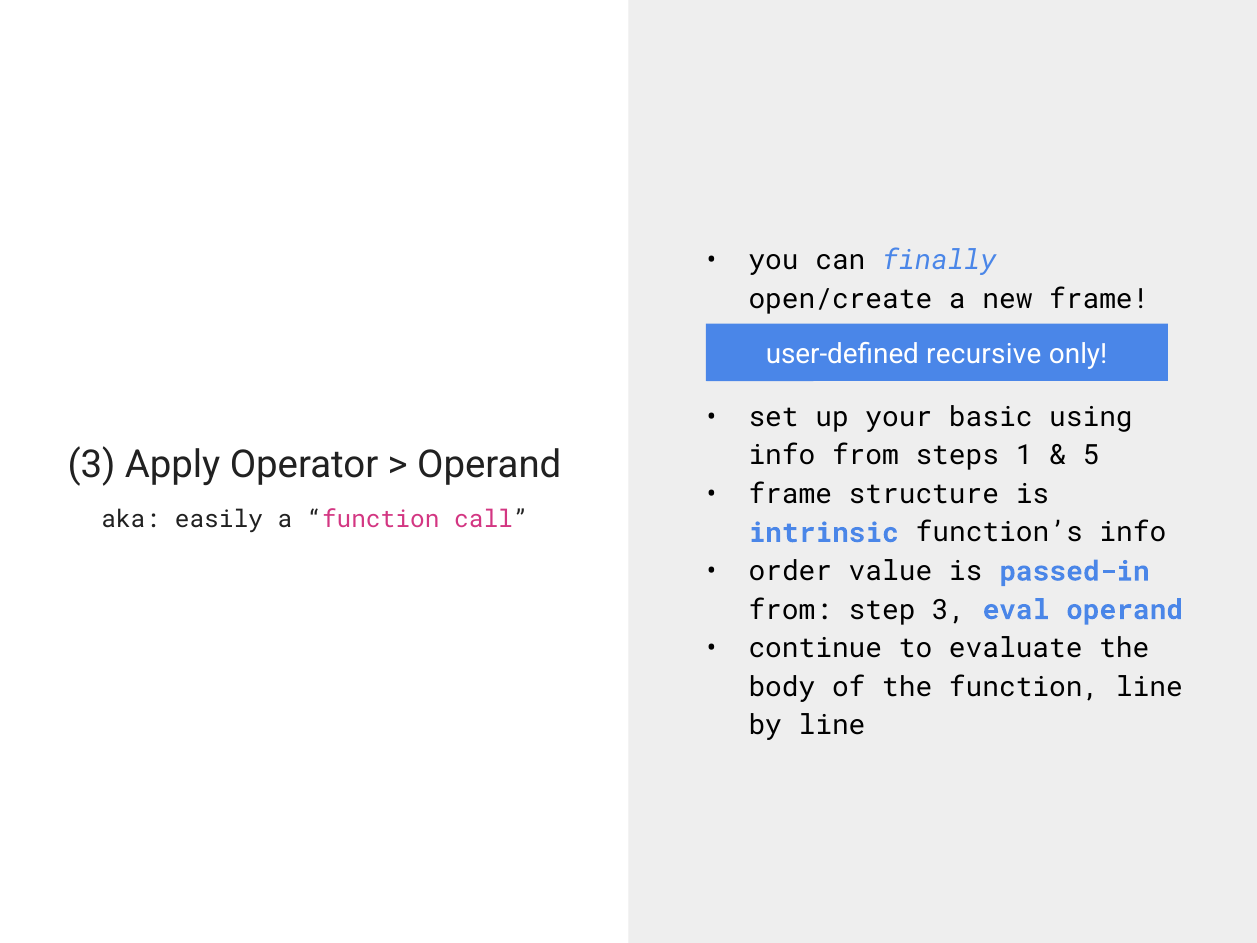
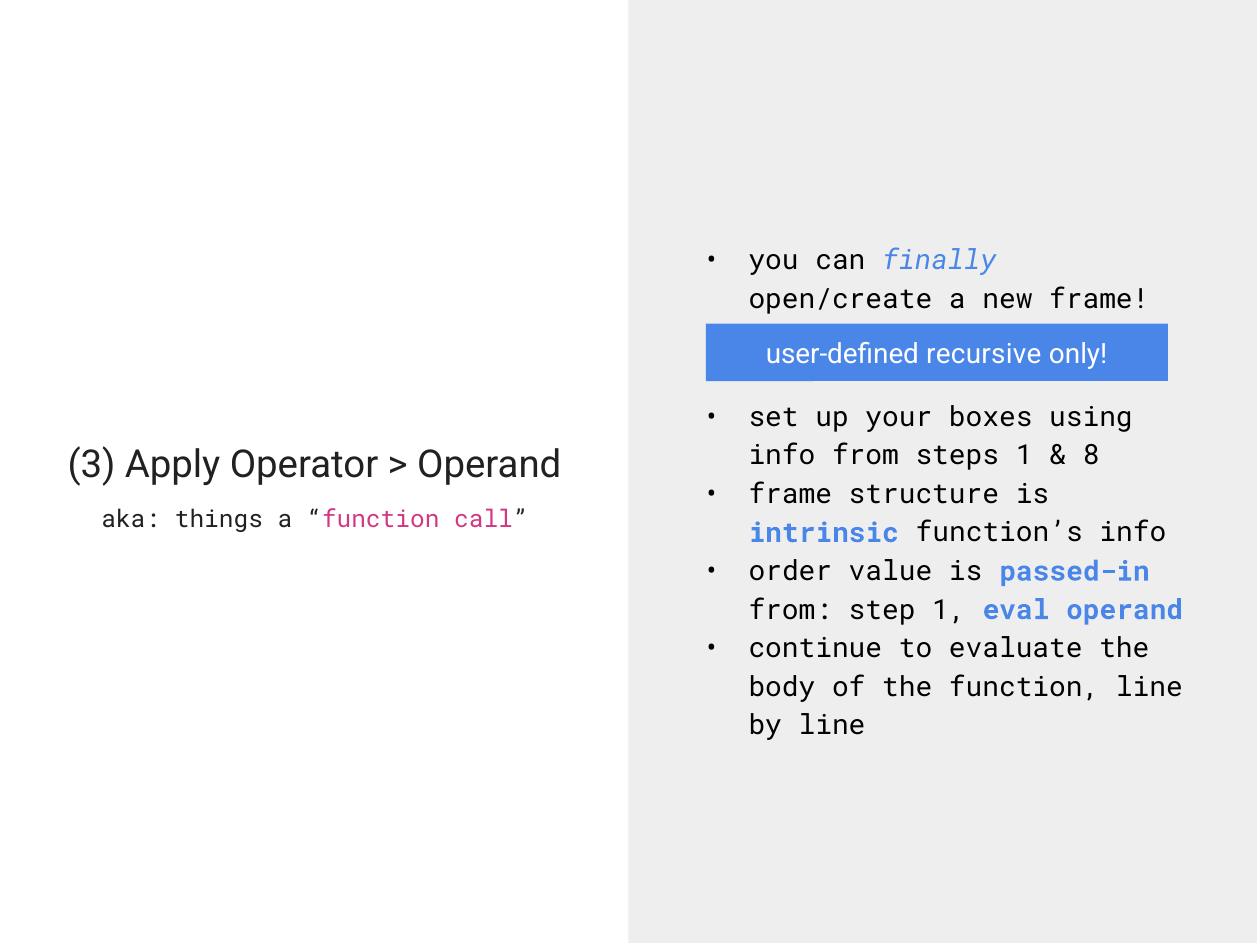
basic: basic -> boxes
5: 5 -> 8
easily: easily -> things
step 3: 3 -> 1
